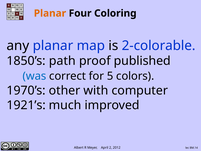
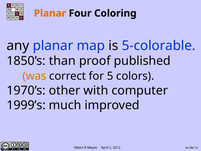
2-colorable: 2-colorable -> 5-colorable
path: path -> than
was colour: blue -> orange
1921’s: 1921’s -> 1999’s
